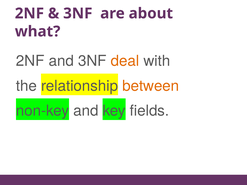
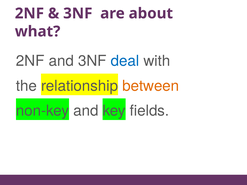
deal colour: orange -> blue
